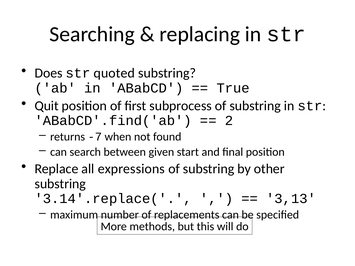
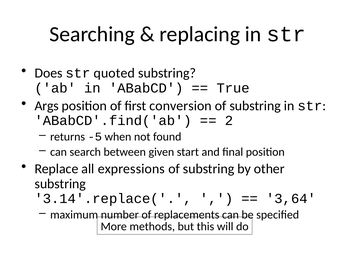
Quit: Quit -> Args
subprocess: subprocess -> conversion
-7: -7 -> -5
3,13: 3,13 -> 3,64
